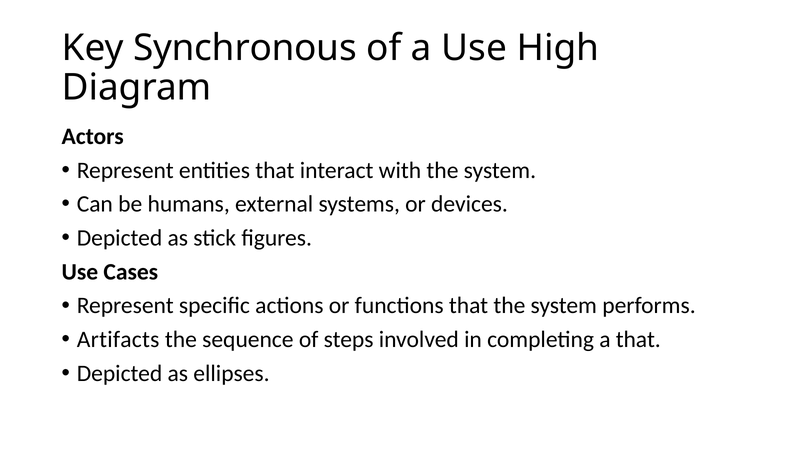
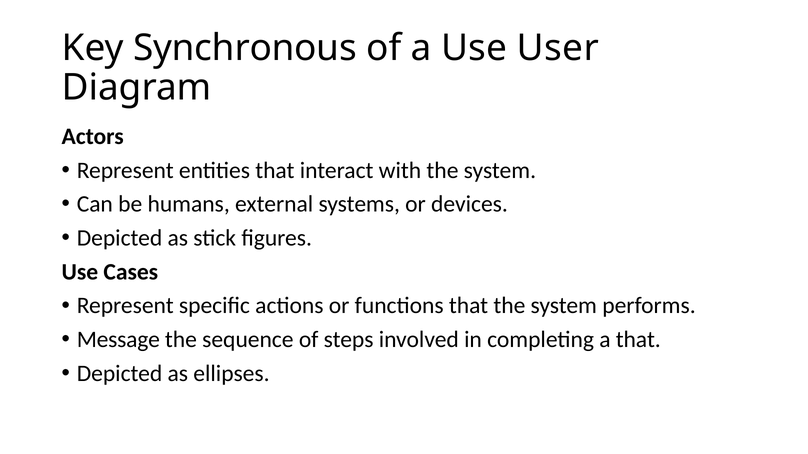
High: High -> User
Artifacts: Artifacts -> Message
